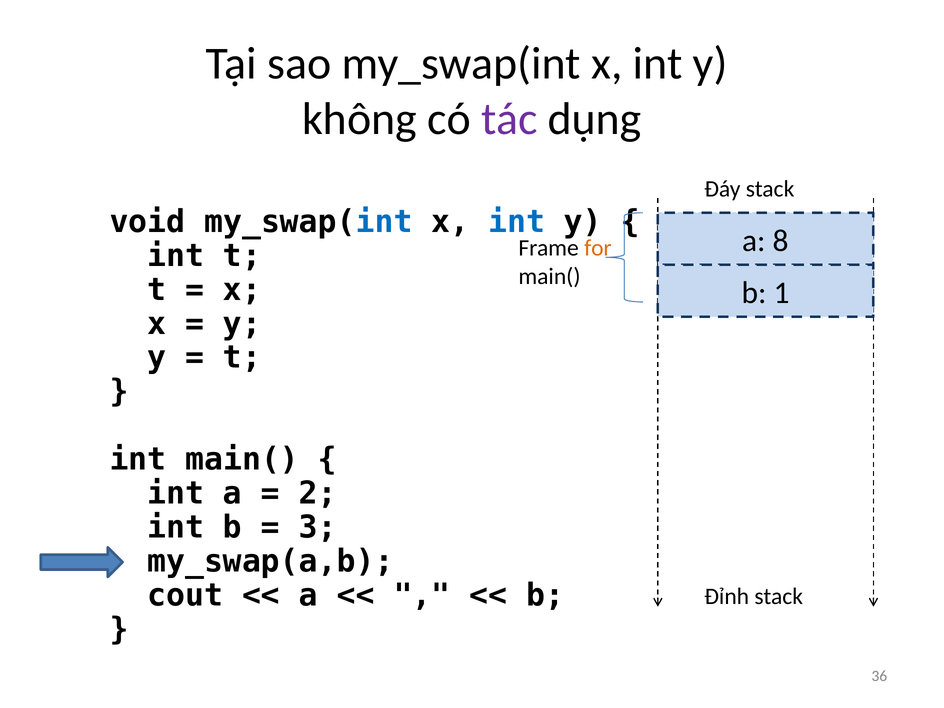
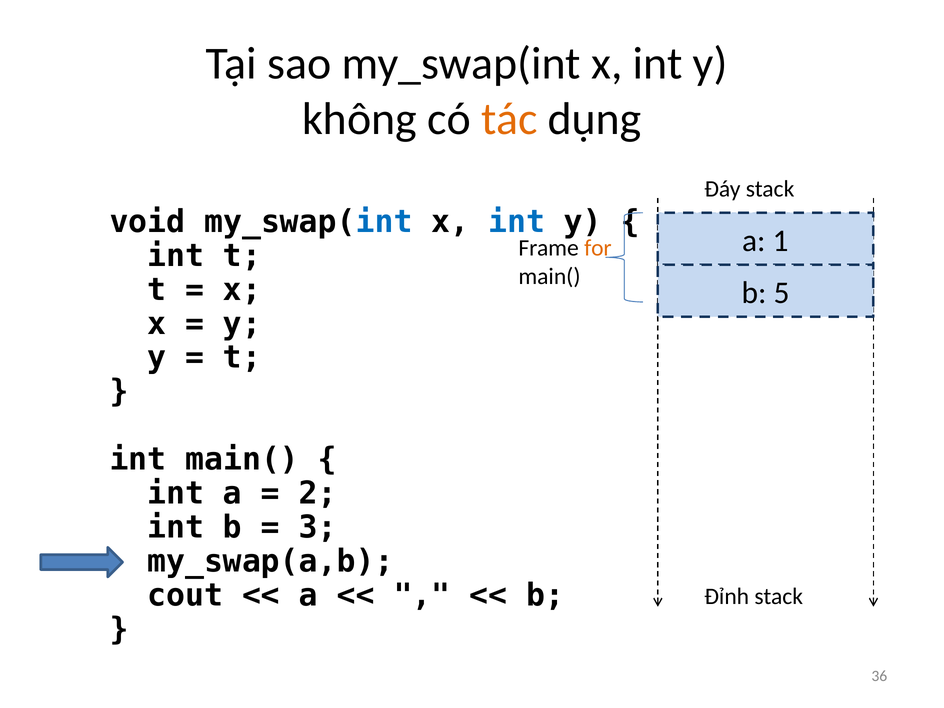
tác colour: purple -> orange
8: 8 -> 1
1: 1 -> 5
